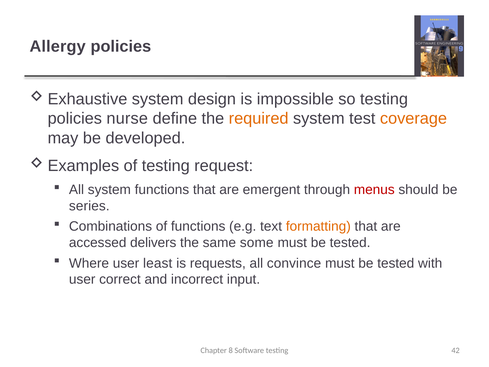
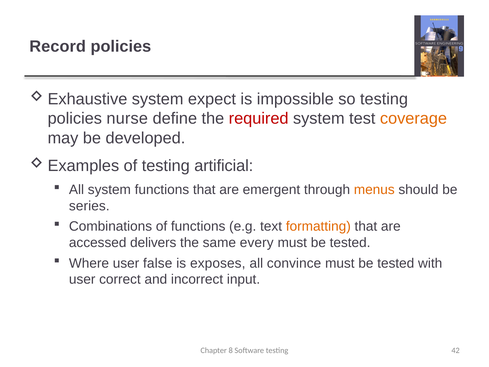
Allergy: Allergy -> Record
design: design -> expect
required colour: orange -> red
request: request -> artificial
menus colour: red -> orange
some: some -> every
least: least -> false
requests: requests -> exposes
